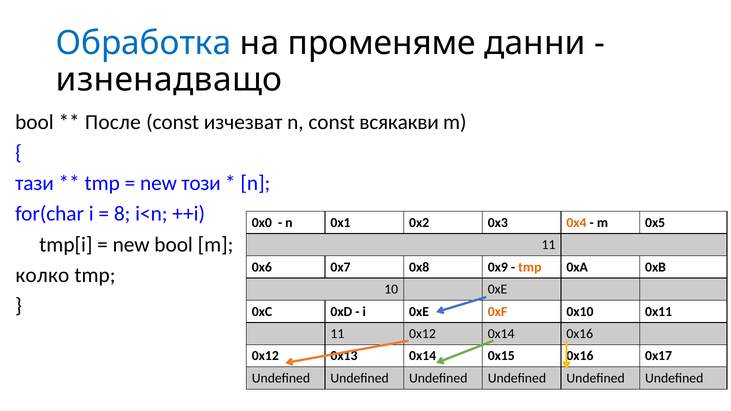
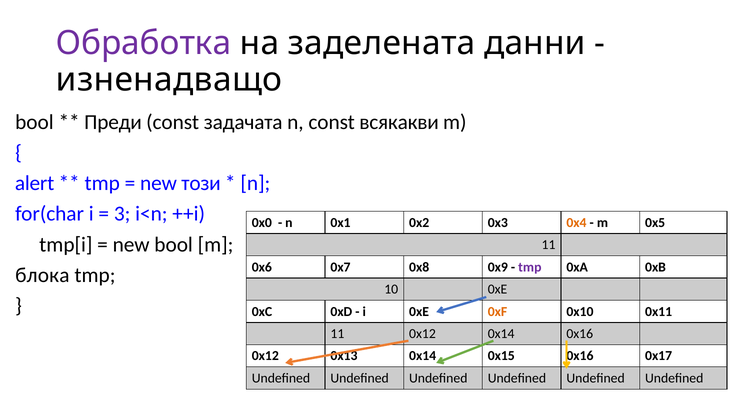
Обработка colour: blue -> purple
променяме: променяме -> заделената
После: После -> Преди
изчезват: изчезват -> задачата
тази: тази -> alert
8: 8 -> 3
tmp at (530, 267) colour: orange -> purple
колко: колко -> блока
